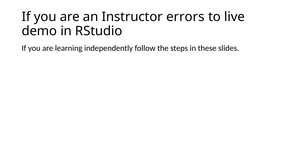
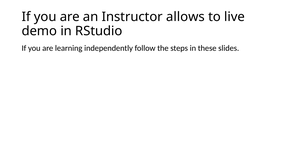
errors: errors -> allows
